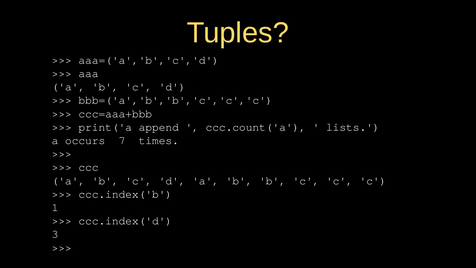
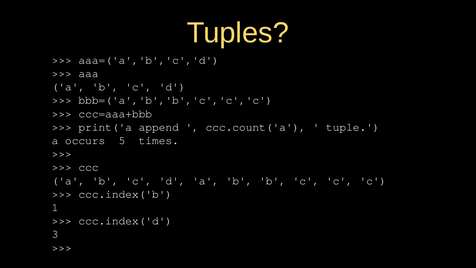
lists: lists -> tuple
7: 7 -> 5
